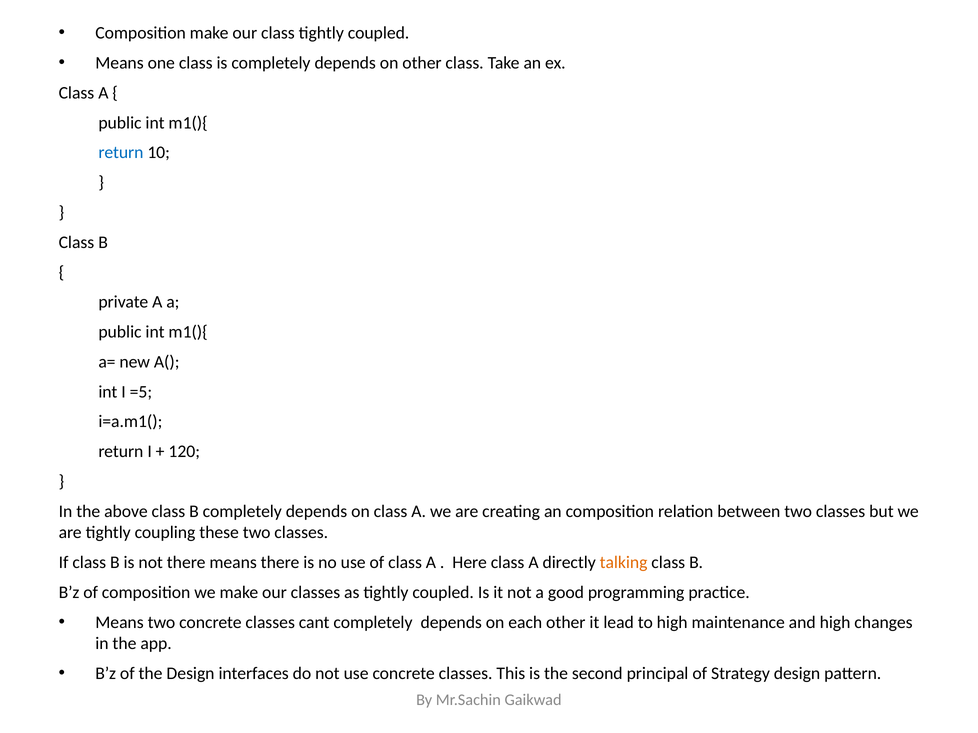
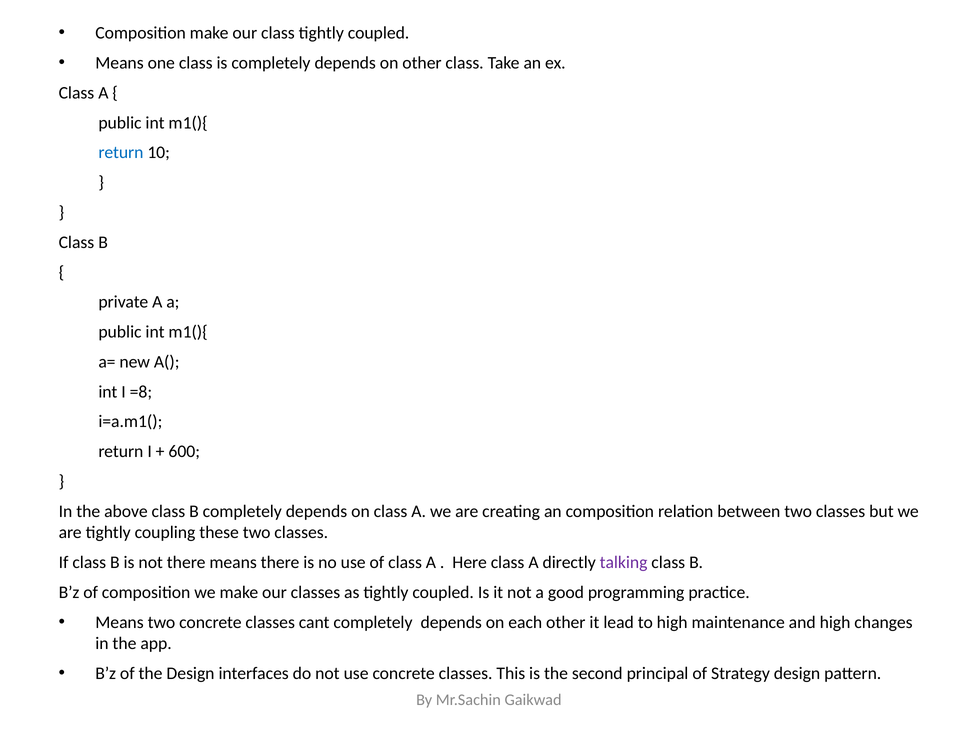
=5: =5 -> =8
120: 120 -> 600
talking colour: orange -> purple
